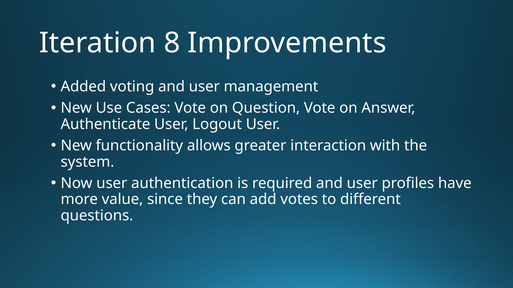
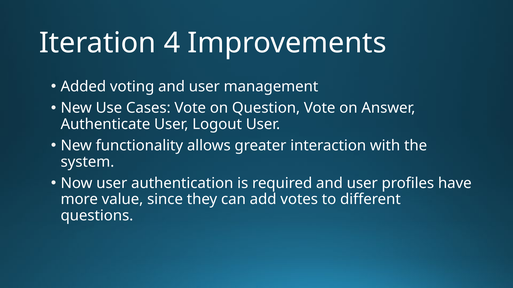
8: 8 -> 4
